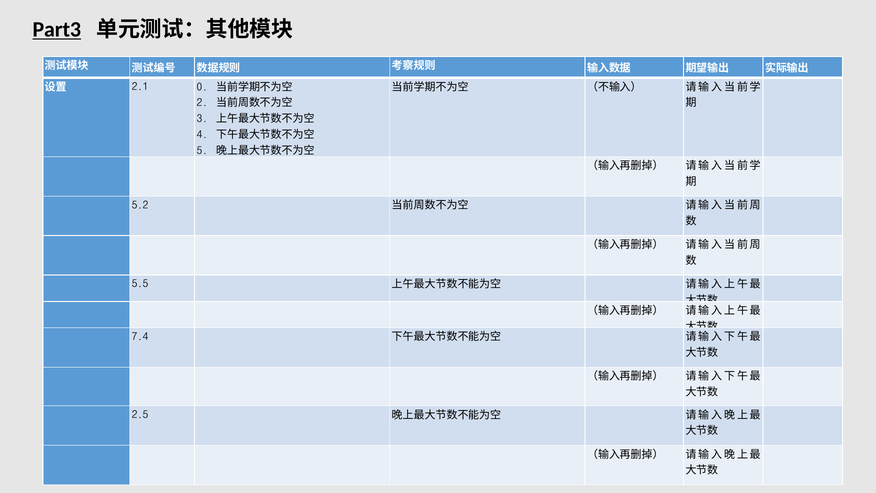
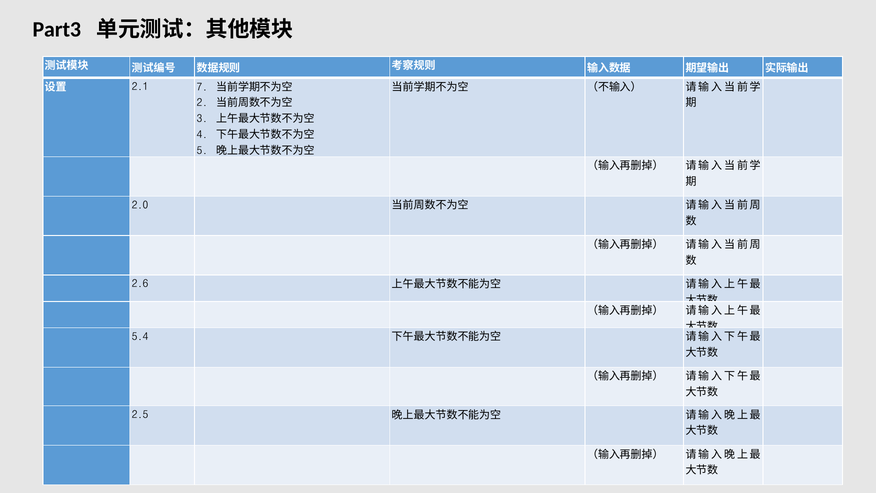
Part3 underline: present -> none
0: 0 -> 7
5.2: 5.2 -> 2.0
5.5: 5.5 -> 2.6
7.4: 7.4 -> 5.4
